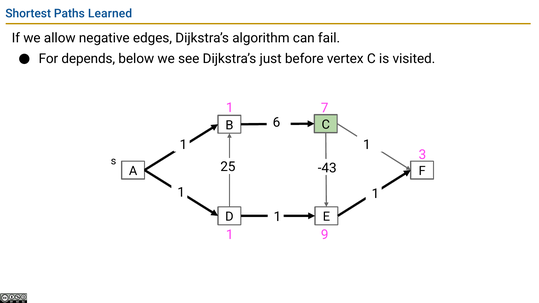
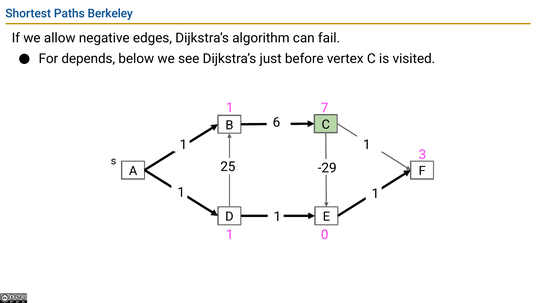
Learned: Learned -> Berkeley
-43: -43 -> -29
9: 9 -> 0
